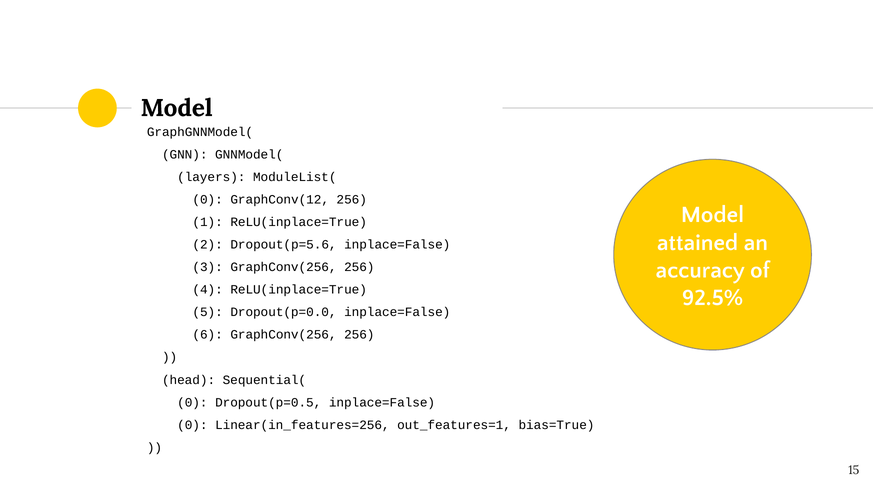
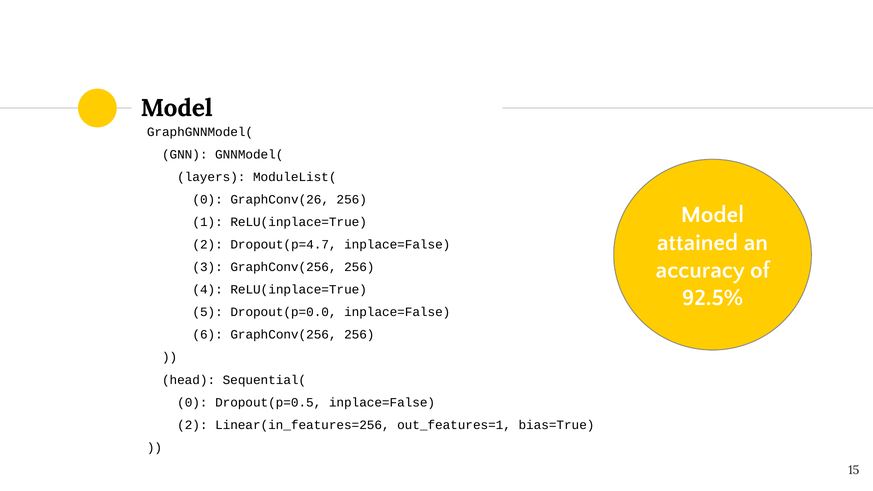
GraphConv(12: GraphConv(12 -> GraphConv(26
Dropout(p=5.6: Dropout(p=5.6 -> Dropout(p=4.7
0 at (192, 425): 0 -> 2
